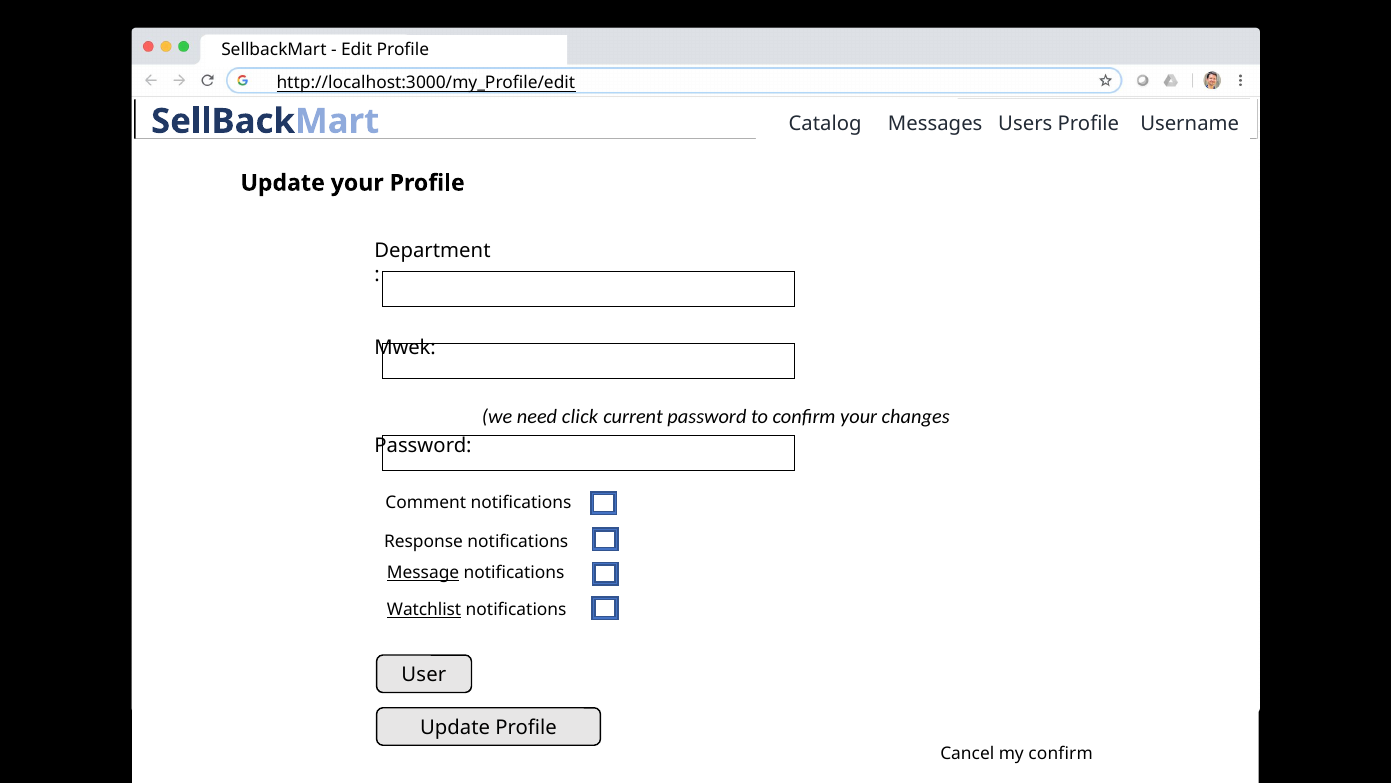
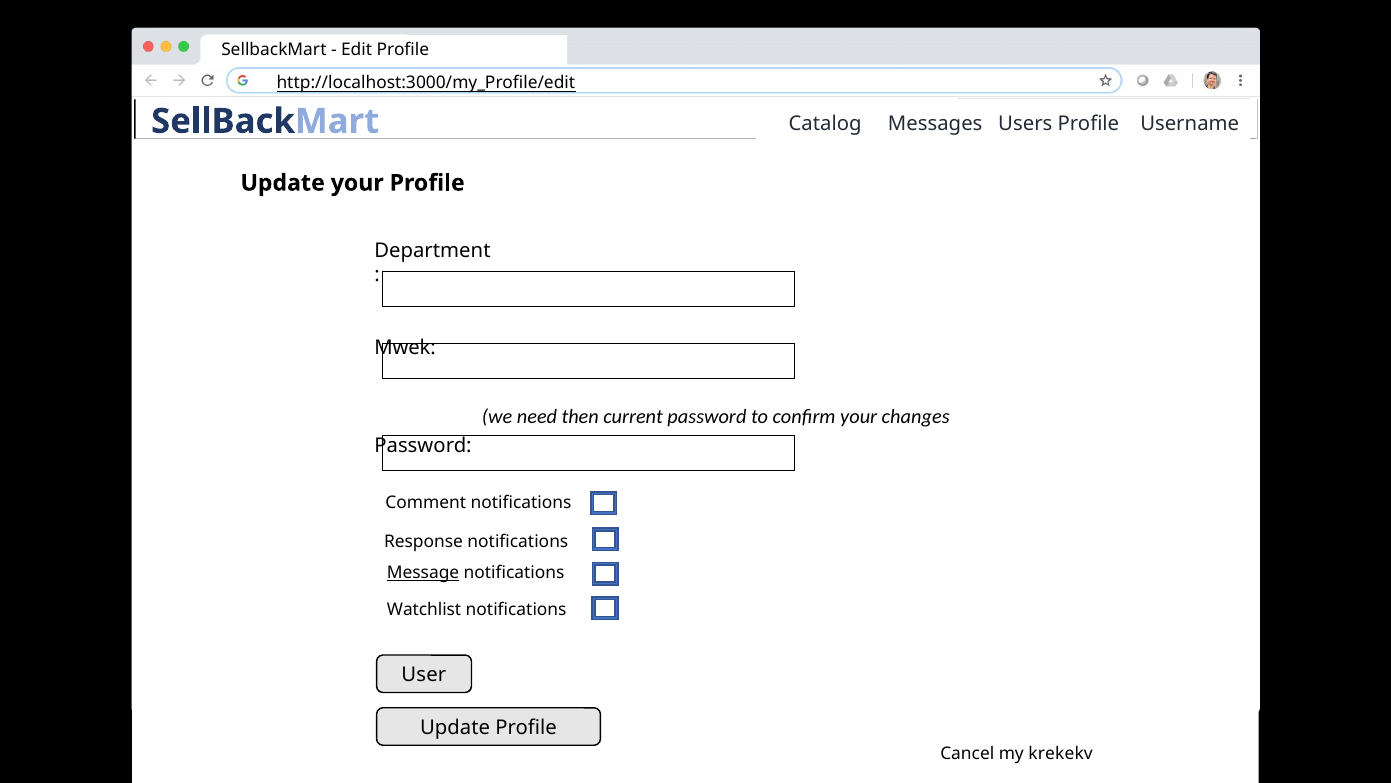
click: click -> then
Watchlist underline: present -> none
my confirm: confirm -> krekekv
